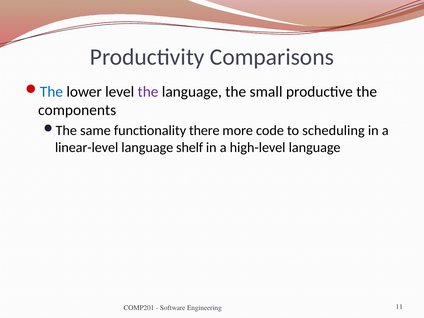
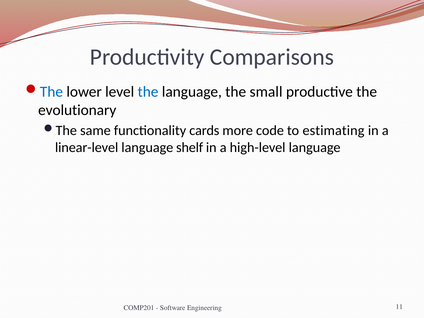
the at (148, 92) colour: purple -> blue
components: components -> evolutionary
there: there -> cards
scheduling: scheduling -> estimating
